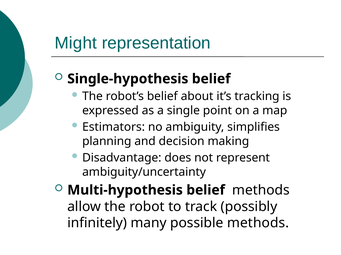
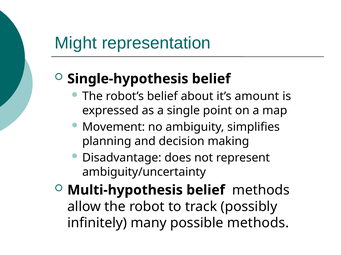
tracking: tracking -> amount
Estimators: Estimators -> Movement
